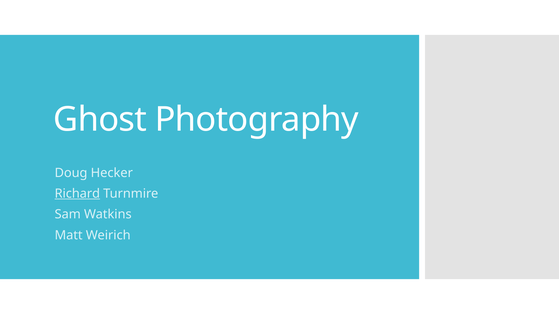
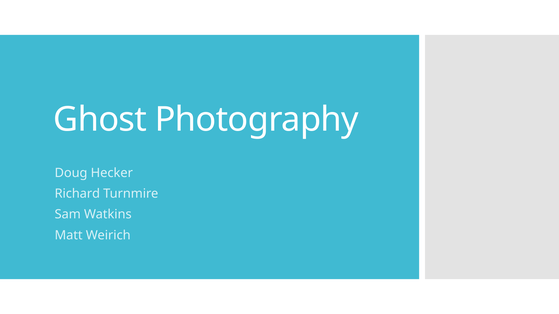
Richard underline: present -> none
